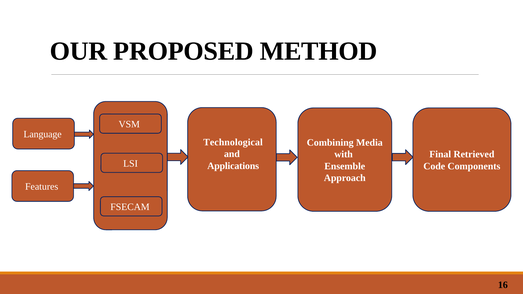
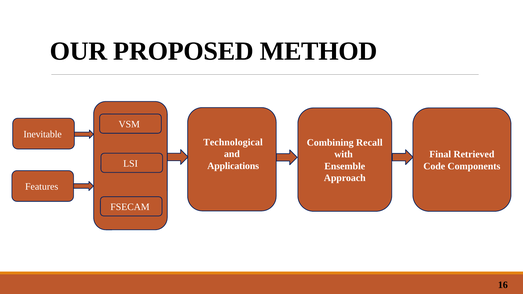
Language: Language -> Inevitable
Media: Media -> Recall
